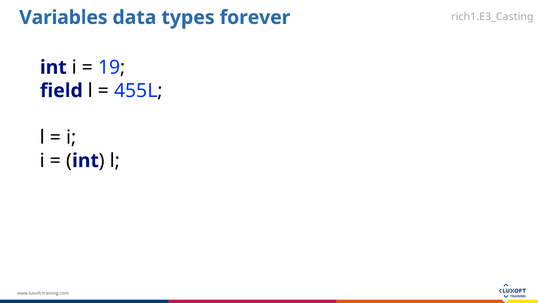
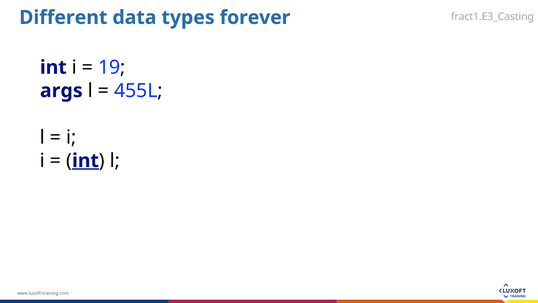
rich1.E3_Casting: rich1.E3_Casting -> fract1.E3_Casting
Variables: Variables -> Different
field: field -> args
int at (85, 160) underline: none -> present
